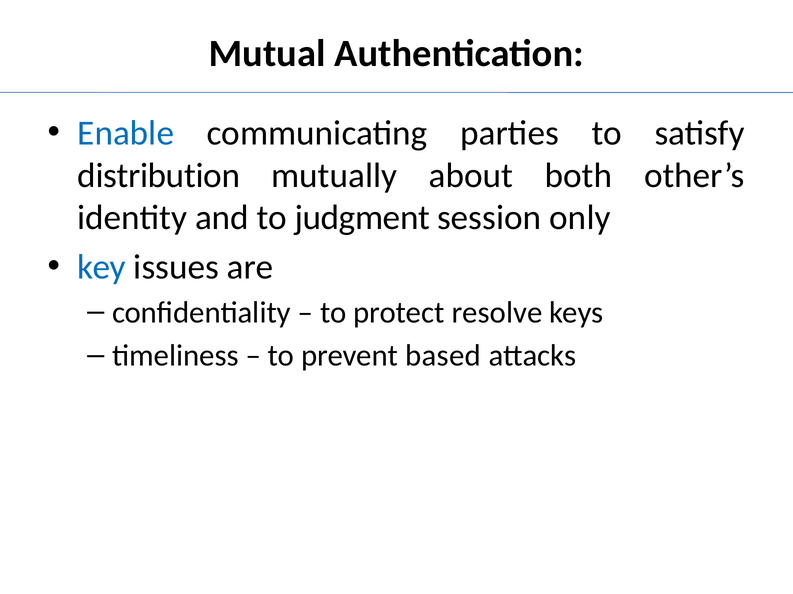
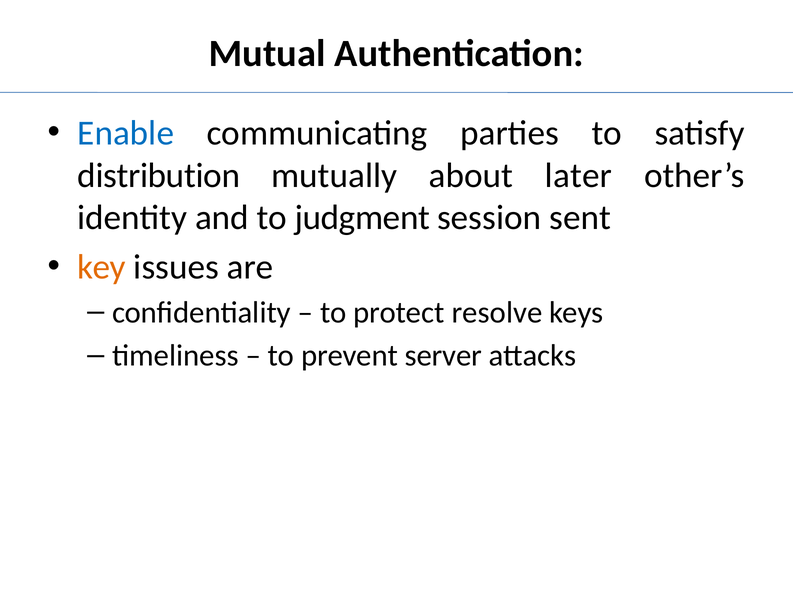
both: both -> later
only: only -> sent
key colour: blue -> orange
based: based -> server
